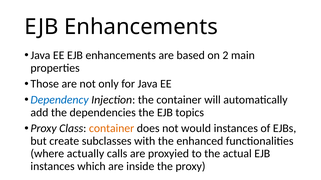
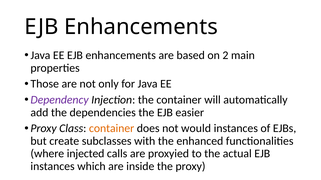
Dependency colour: blue -> purple
topics: topics -> easier
actually: actually -> injected
